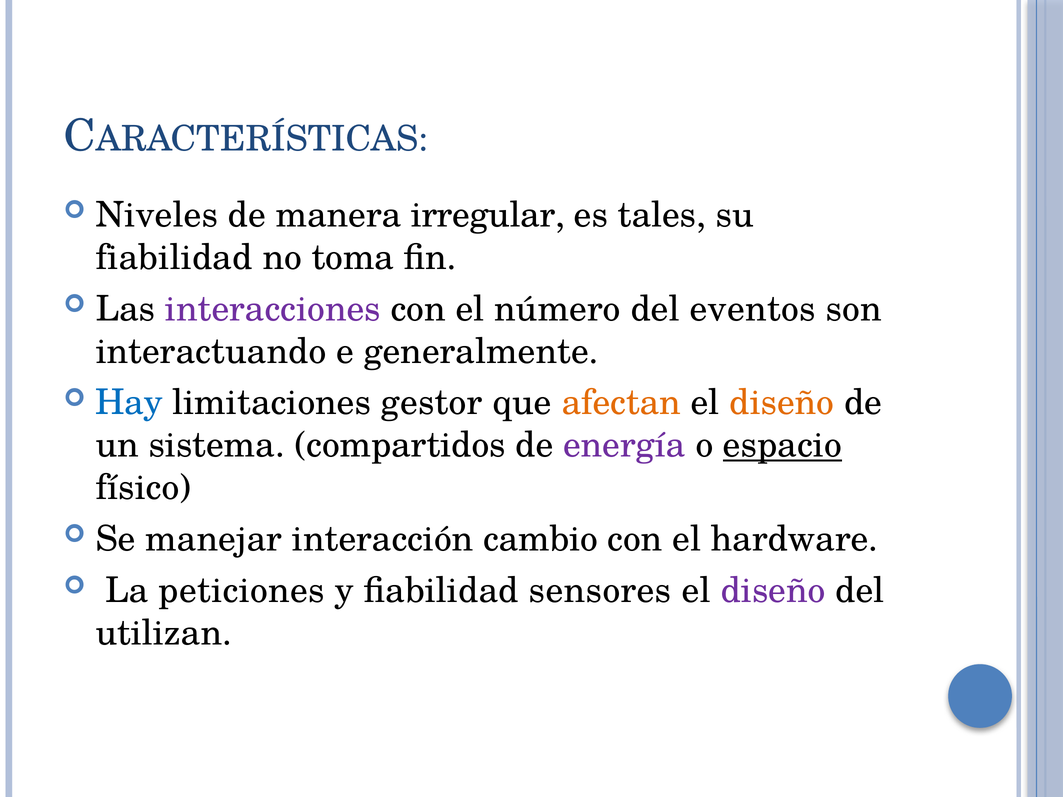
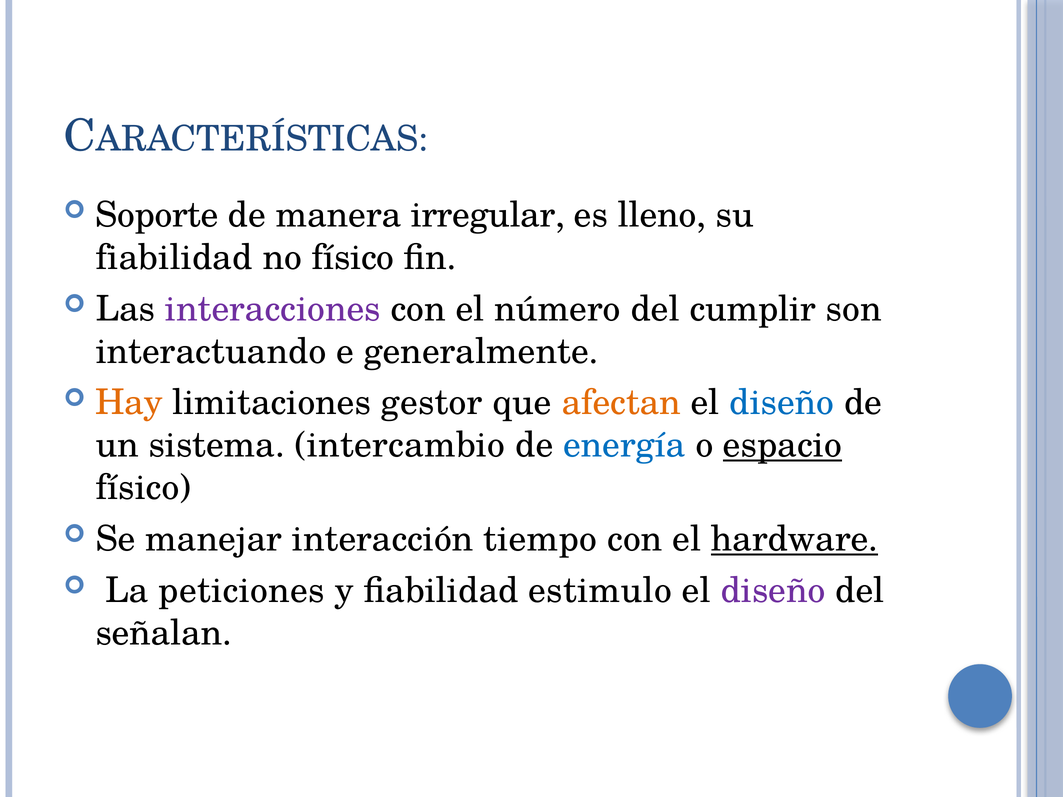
Niveles: Niveles -> Soporte
tales: tales -> lleno
no toma: toma -> físico
eventos: eventos -> cumplir
Hay colour: blue -> orange
diseño at (782, 403) colour: orange -> blue
compartidos: compartidos -> intercambio
energía colour: purple -> blue
cambio: cambio -> tiempo
hardware underline: none -> present
sensores: sensores -> estimulo
utilizan: utilizan -> señalan
